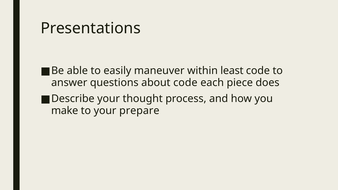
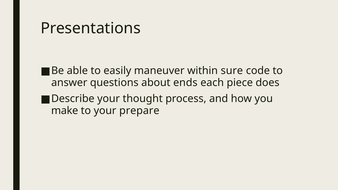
least: least -> sure
about code: code -> ends
